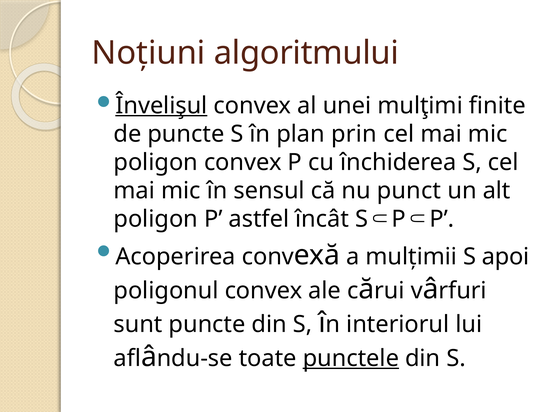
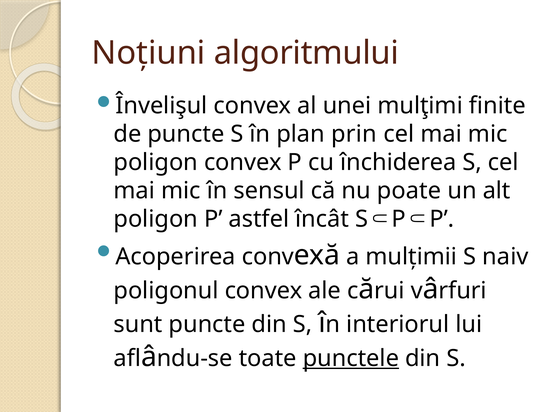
Învelişul underline: present -> none
punct: punct -> poate
apoi: apoi -> naiv
